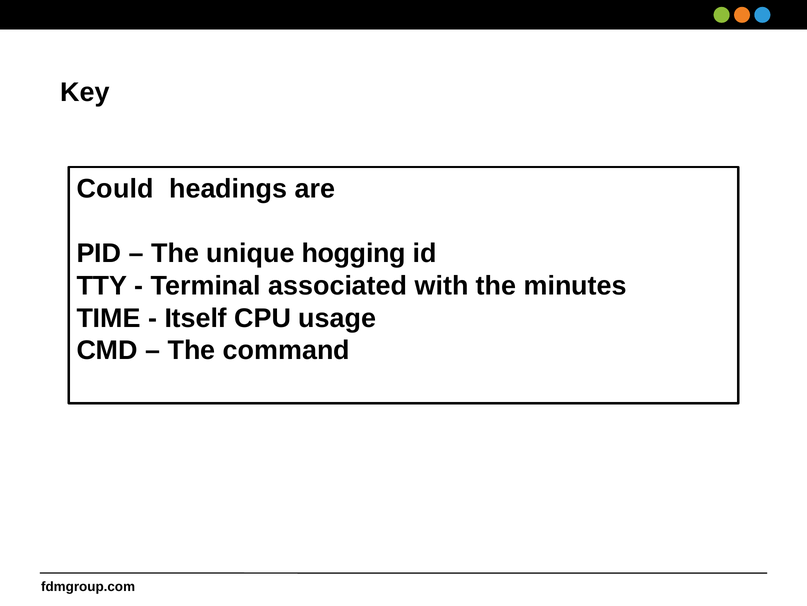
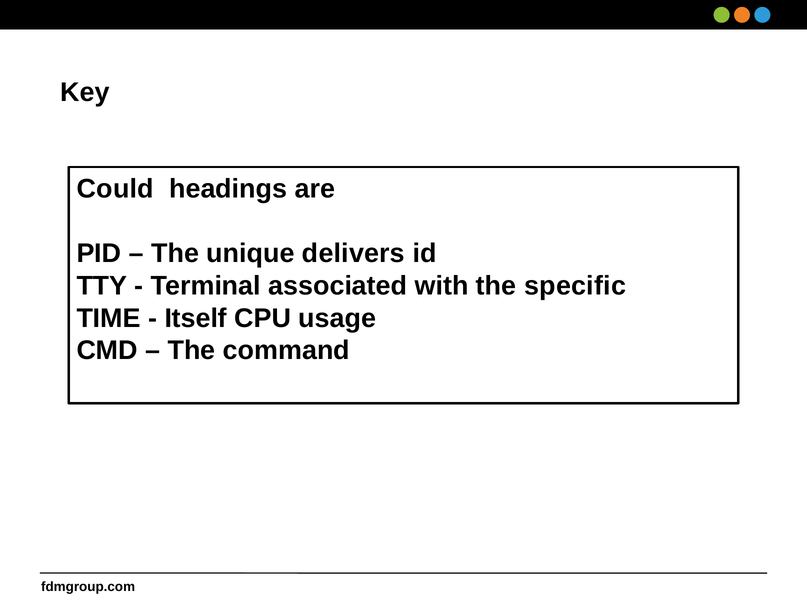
hogging: hogging -> delivers
minutes: minutes -> specific
